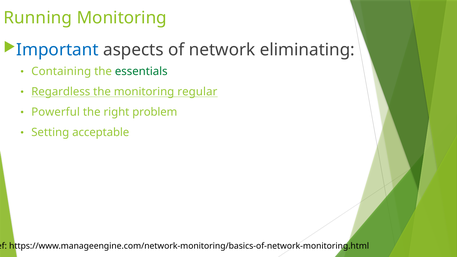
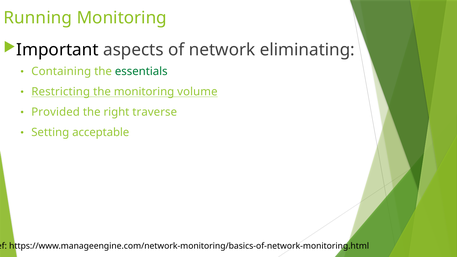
Important colour: blue -> black
Regardless: Regardless -> Restricting
regular: regular -> volume
Powerful: Powerful -> Provided
problem: problem -> traverse
